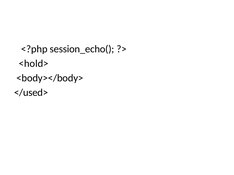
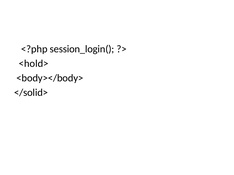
session_echo(: session_echo( -> session_login(
</used>: </used> -> </solid>
